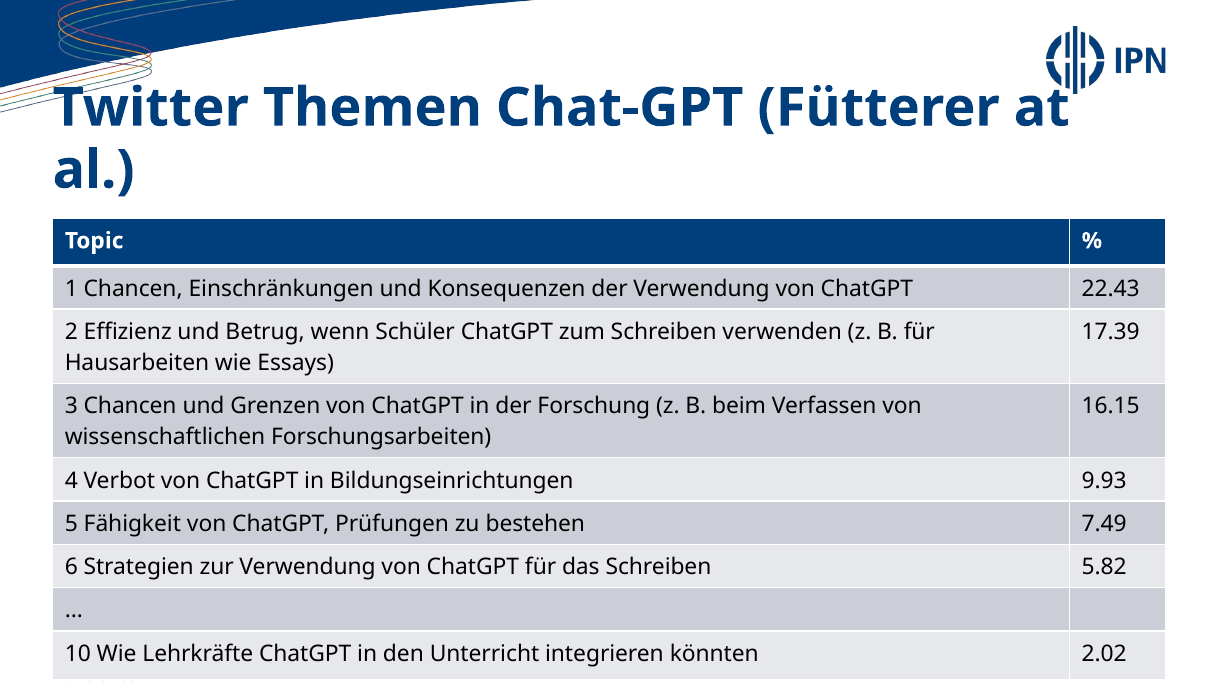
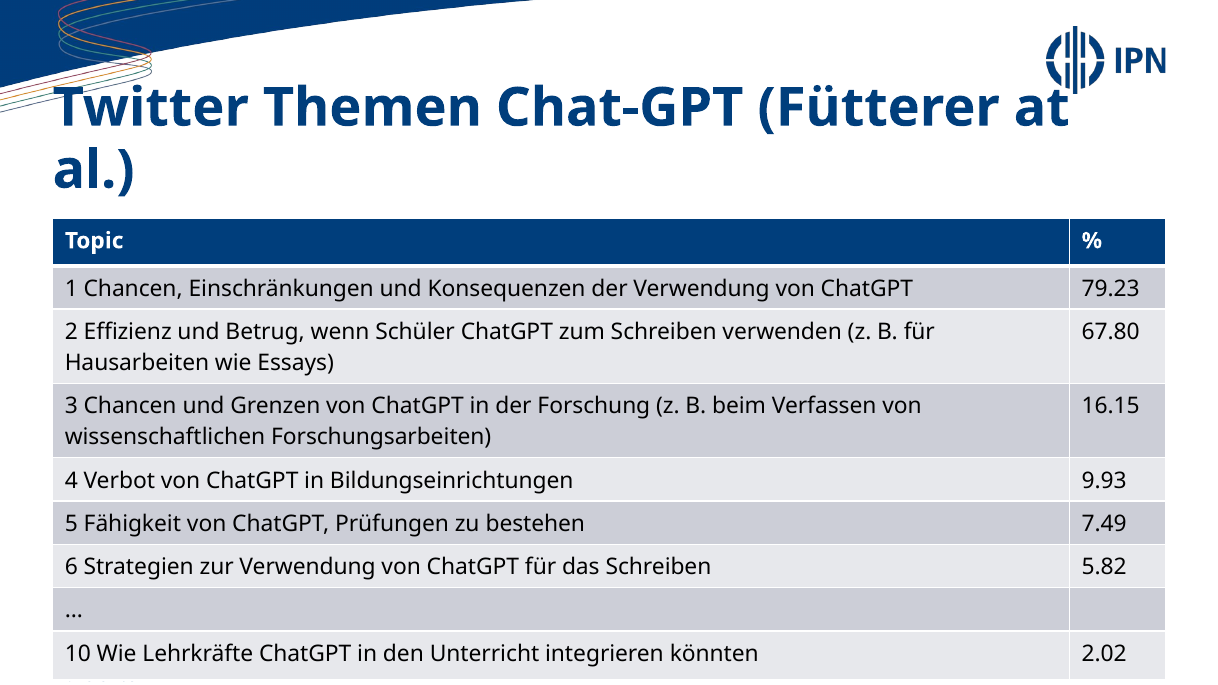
22.43: 22.43 -> 79.23
17.39: 17.39 -> 67.80
